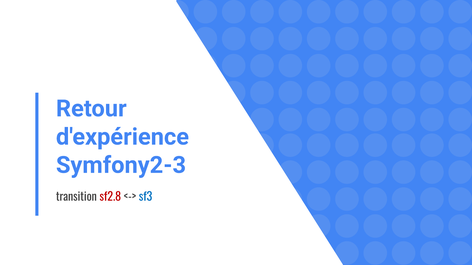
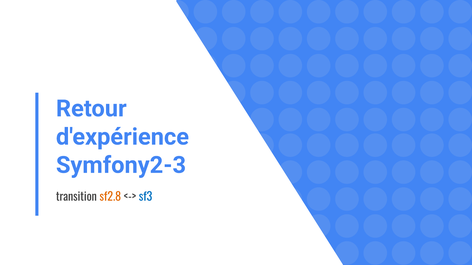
sf2.8 colour: red -> orange
